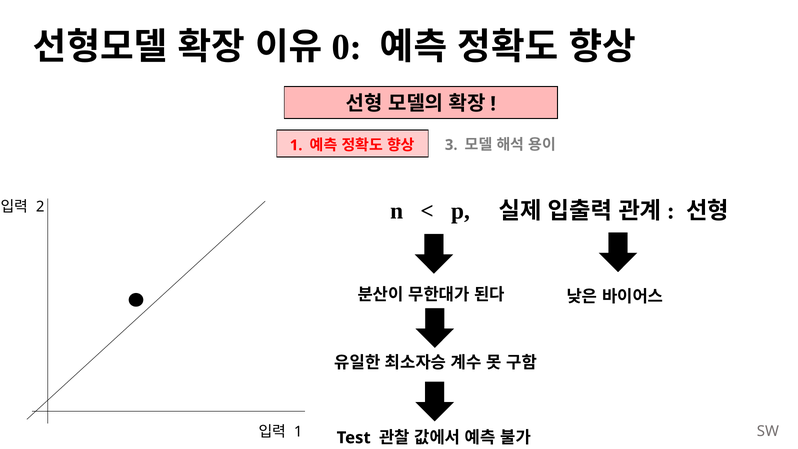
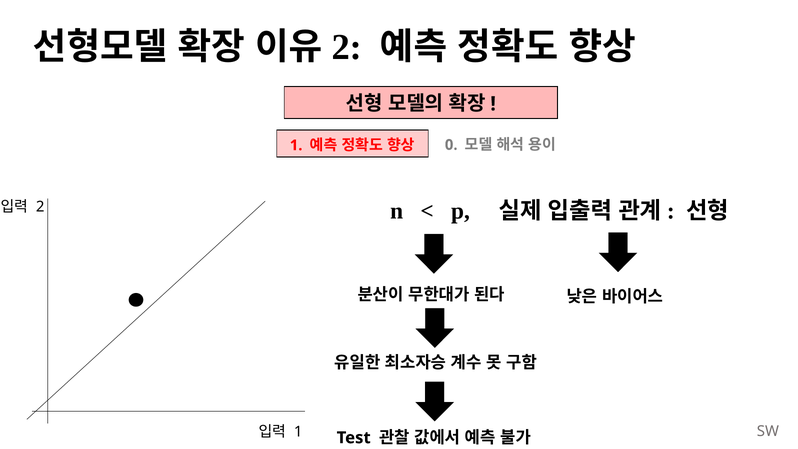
0 at (347, 47): 0 -> 2
3: 3 -> 0
